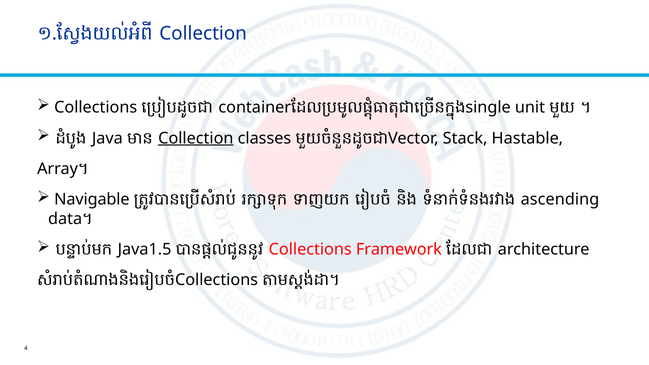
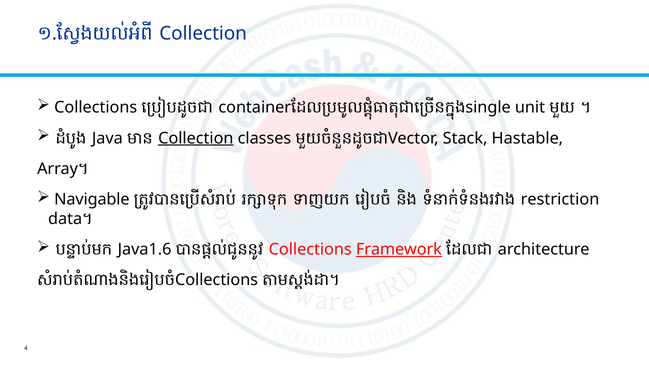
ascending: ascending -> restriction
Java1.5: Java1.5 -> Java1.6
Framework underline: none -> present
